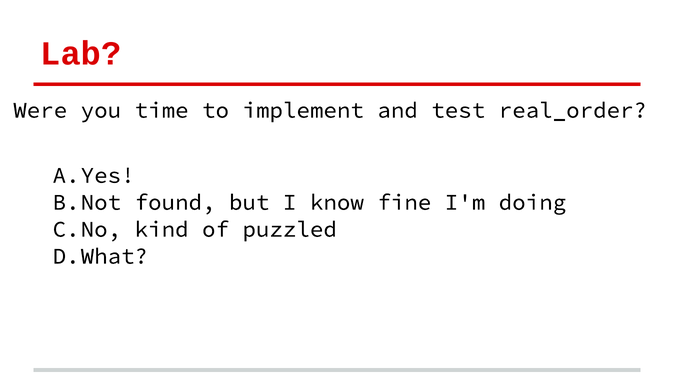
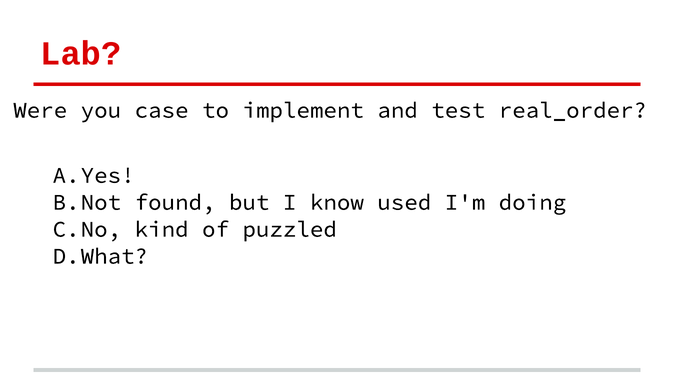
time: time -> case
fine: fine -> used
